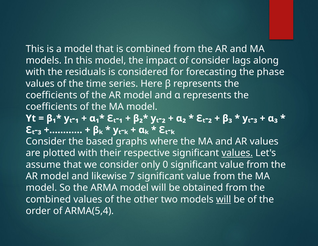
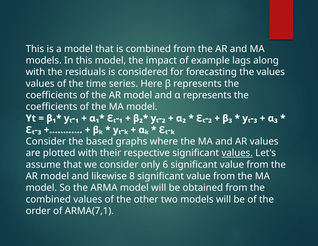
of consider: consider -> example
the phase: phase -> values
0: 0 -> 6
7: 7 -> 8
will at (224, 199) underline: present -> none
ARMA(5,4: ARMA(5,4 -> ARMA(7,1
